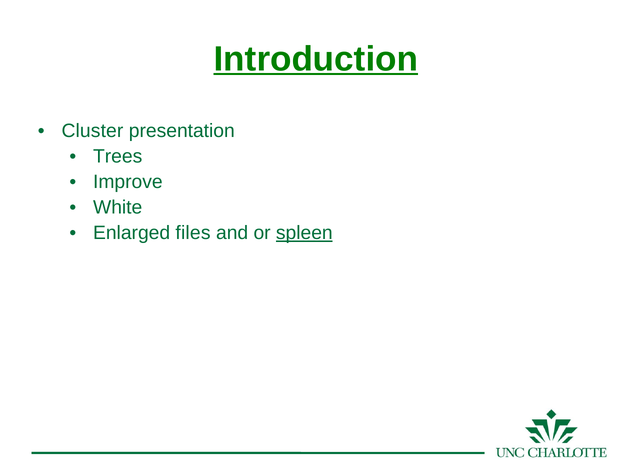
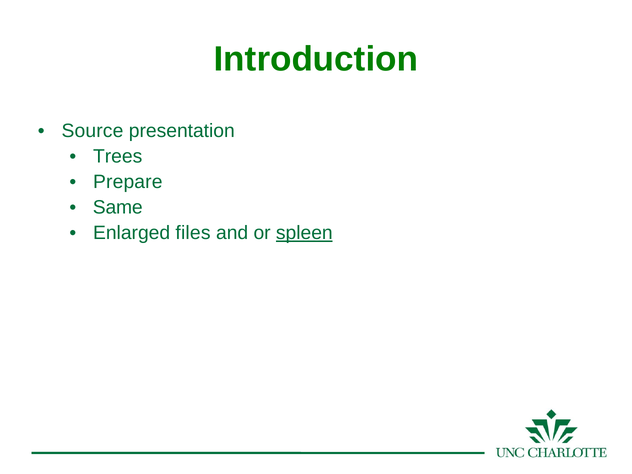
Introduction underline: present -> none
Cluster: Cluster -> Source
Improve: Improve -> Prepare
White: White -> Same
